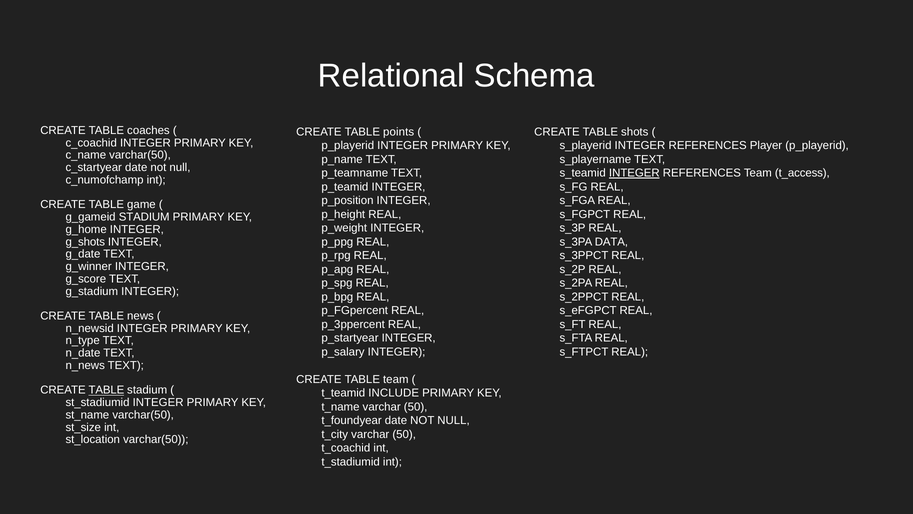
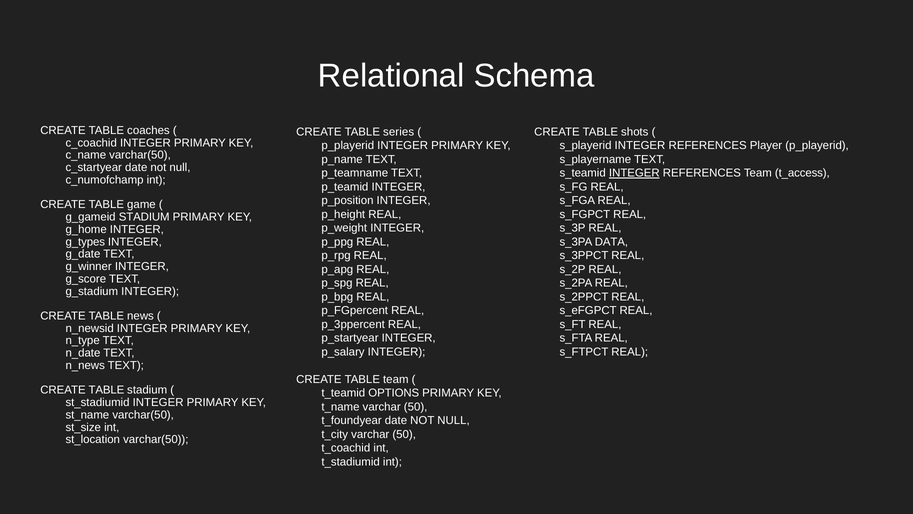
points: points -> series
g_shots: g_shots -> g_types
TABLE at (106, 390) underline: present -> none
INCLUDE: INCLUDE -> OPTIONS
